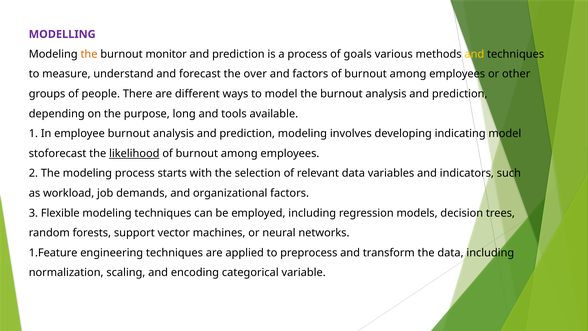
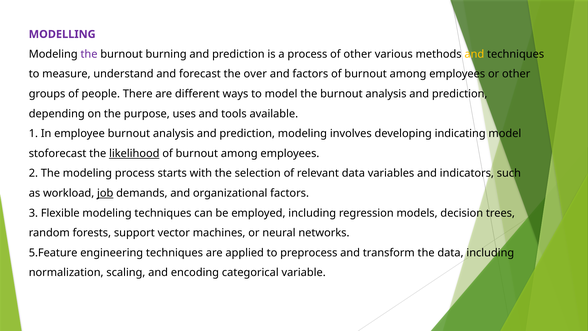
the at (89, 54) colour: orange -> purple
monitor: monitor -> burning
of goals: goals -> other
long: long -> uses
job underline: none -> present
1.Feature: 1.Feature -> 5.Feature
